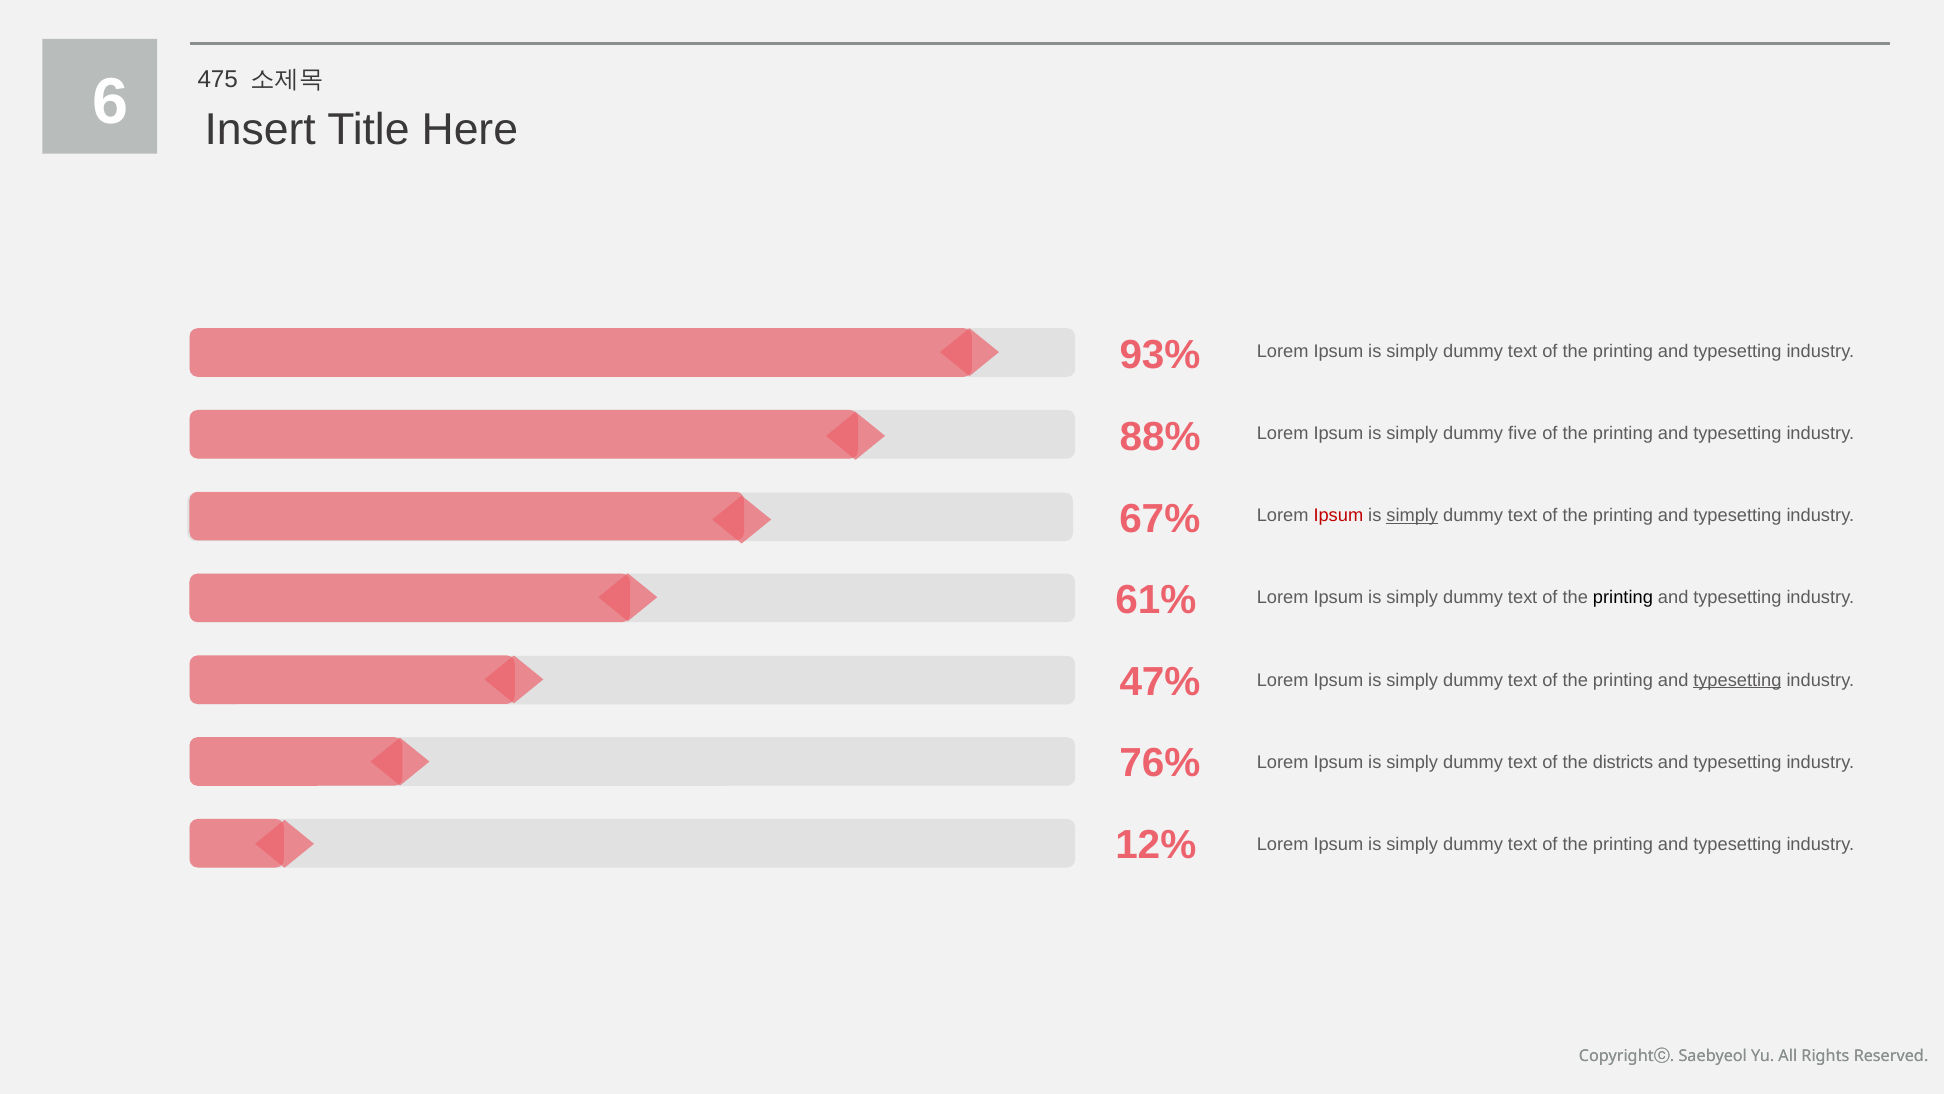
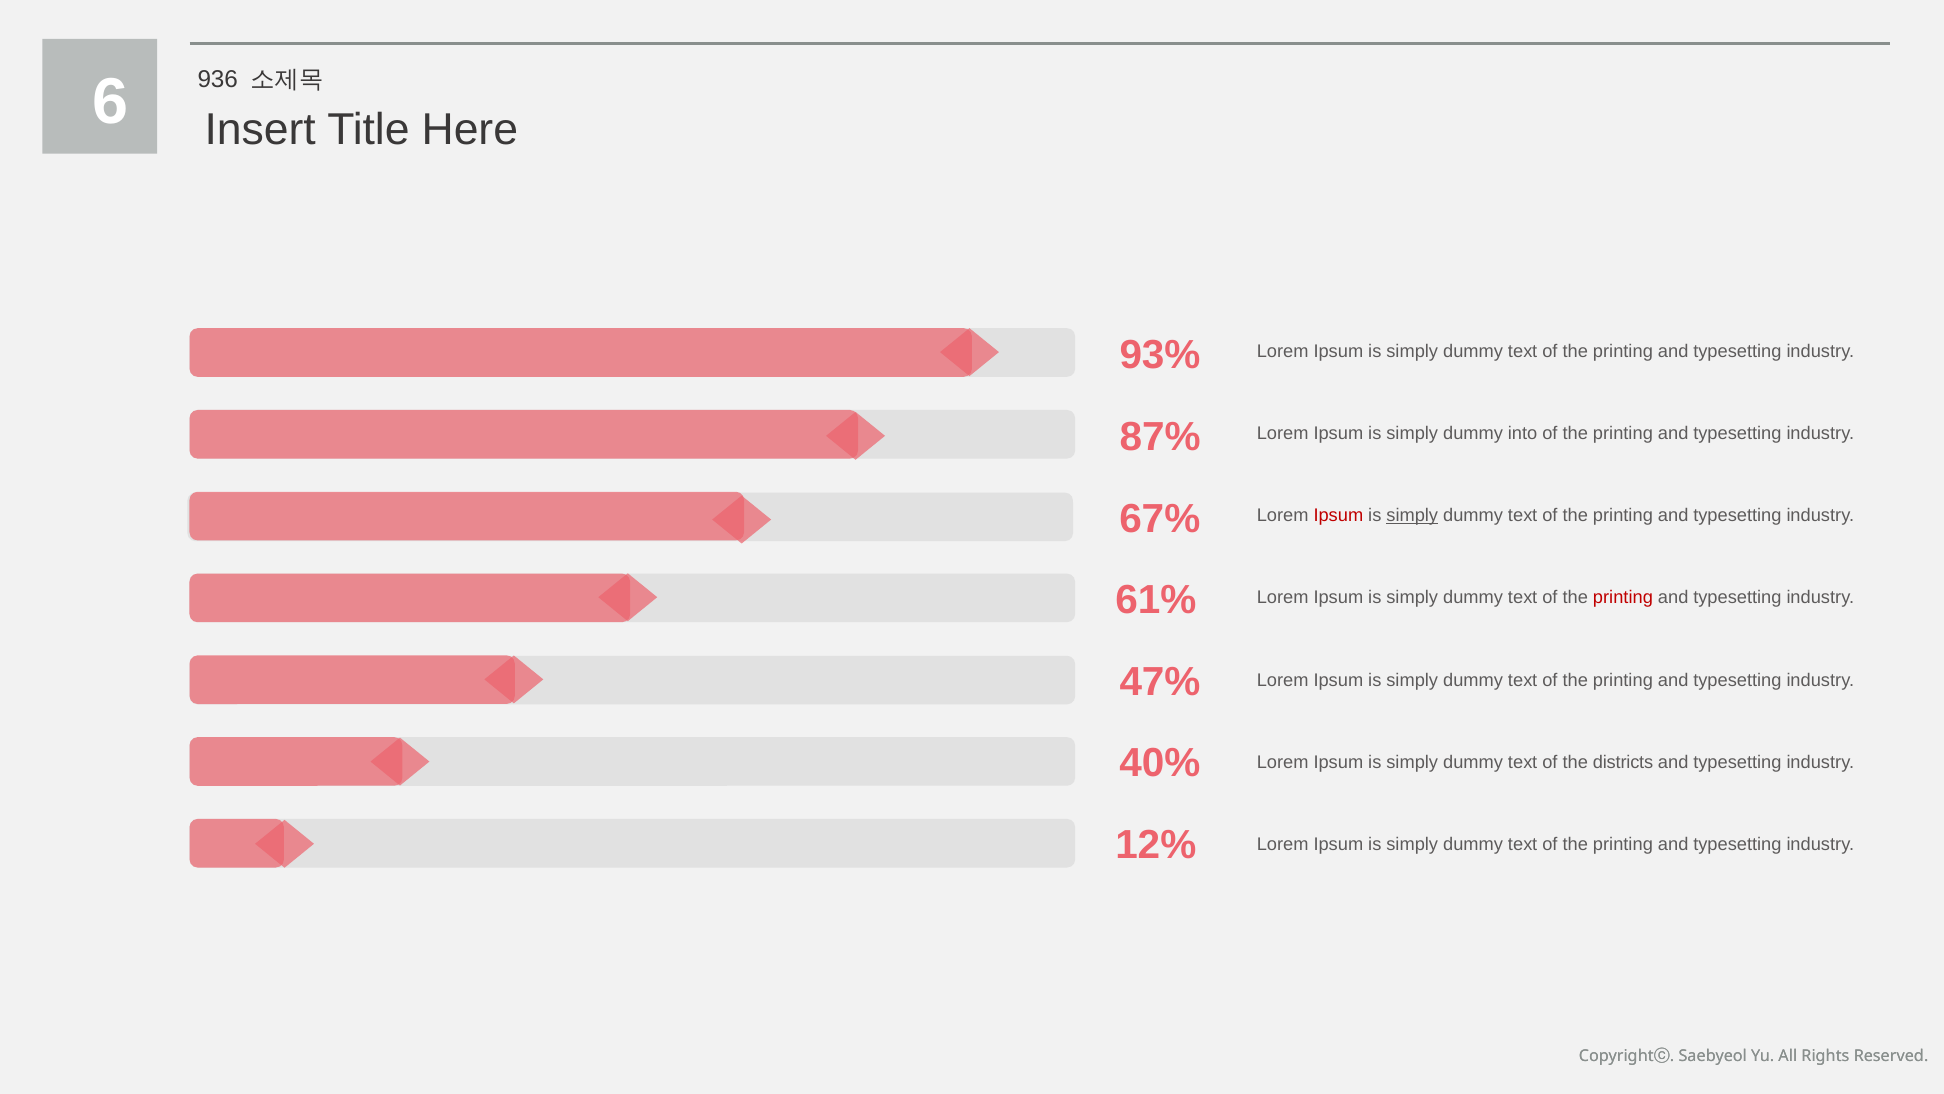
475: 475 -> 936
88%: 88% -> 87%
five: five -> into
printing at (1623, 598) colour: black -> red
typesetting at (1737, 680) underline: present -> none
76%: 76% -> 40%
